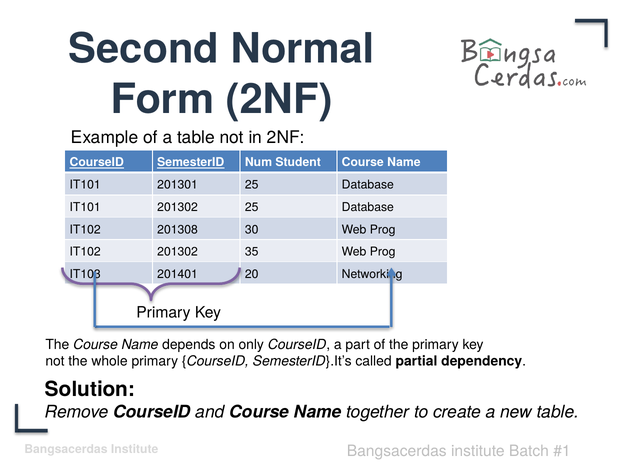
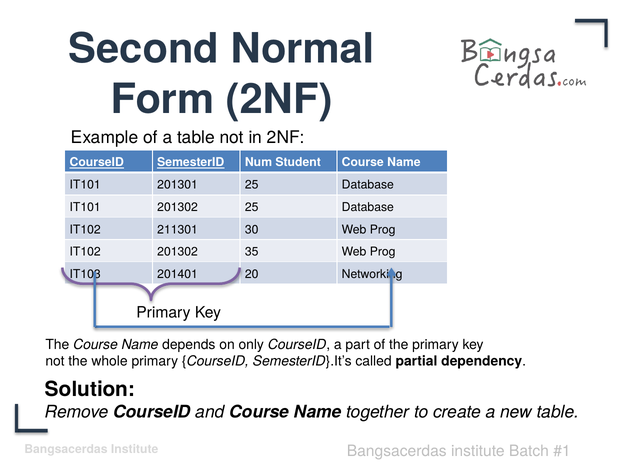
201308: 201308 -> 211301
